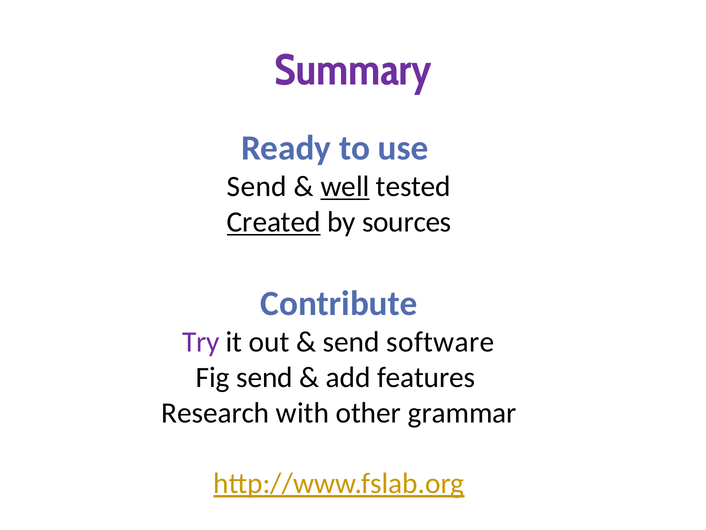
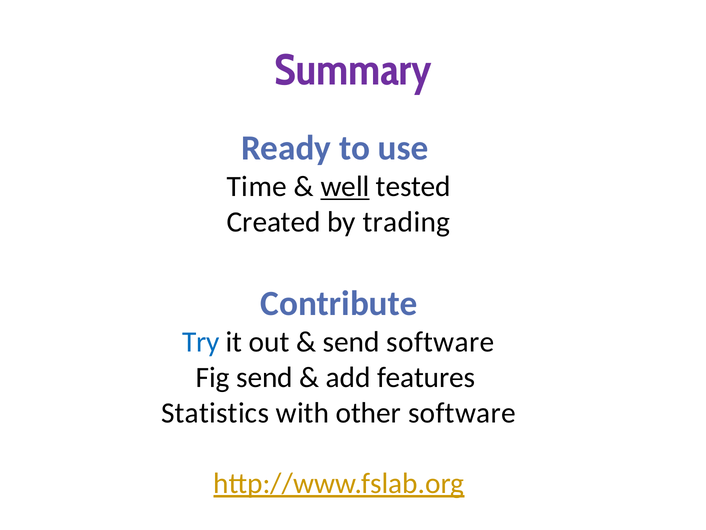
Send at (257, 187): Send -> Time
Created underline: present -> none
sources: sources -> trading
Try colour: purple -> blue
Research: Research -> Statistics
other grammar: grammar -> software
